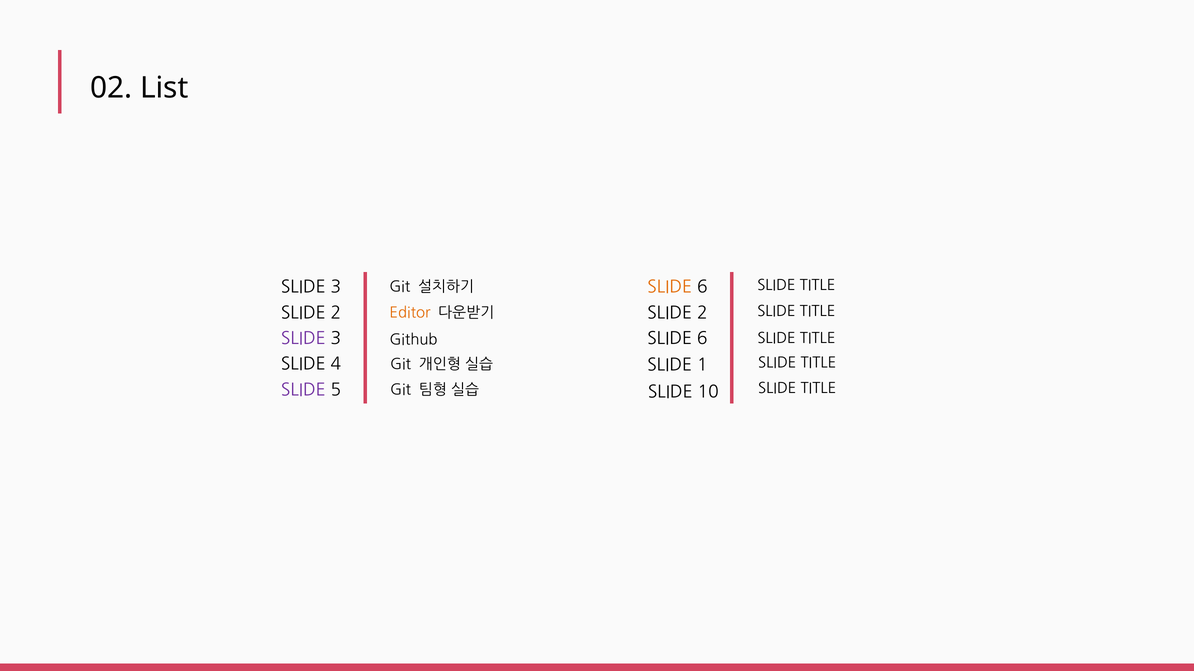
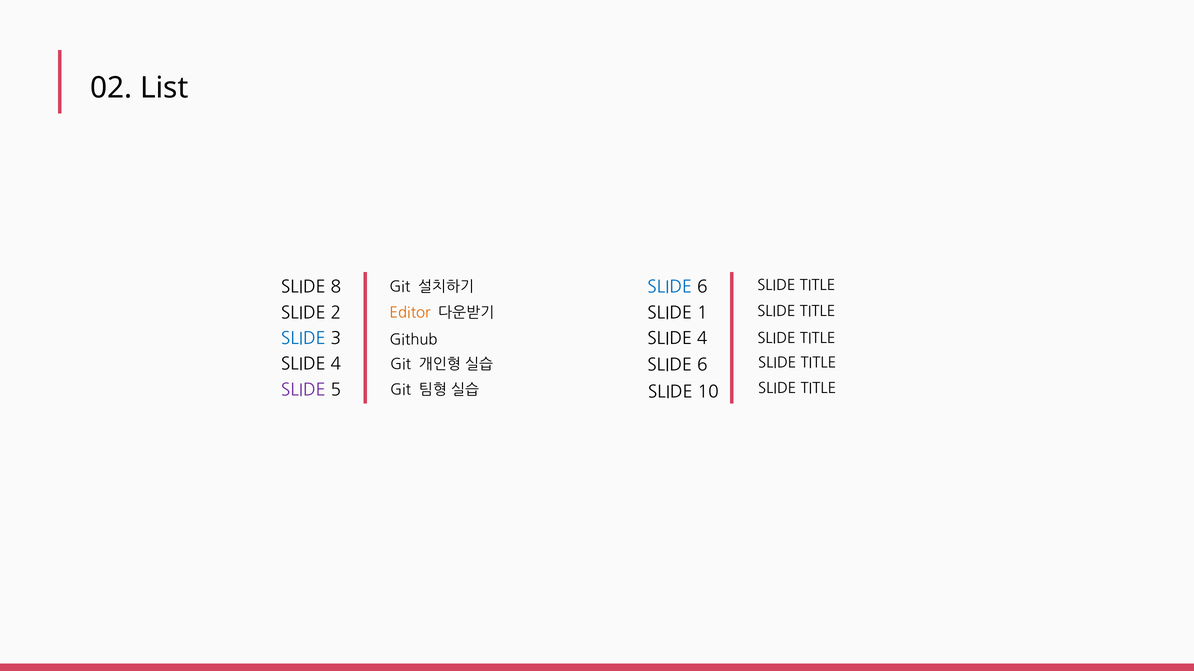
3 at (336, 287): 3 -> 8
SLIDE at (670, 287) colour: orange -> blue
2 at (702, 313): 2 -> 1
SLIDE at (303, 339) colour: purple -> blue
6 at (702, 339): 6 -> 4
1 at (702, 365): 1 -> 6
